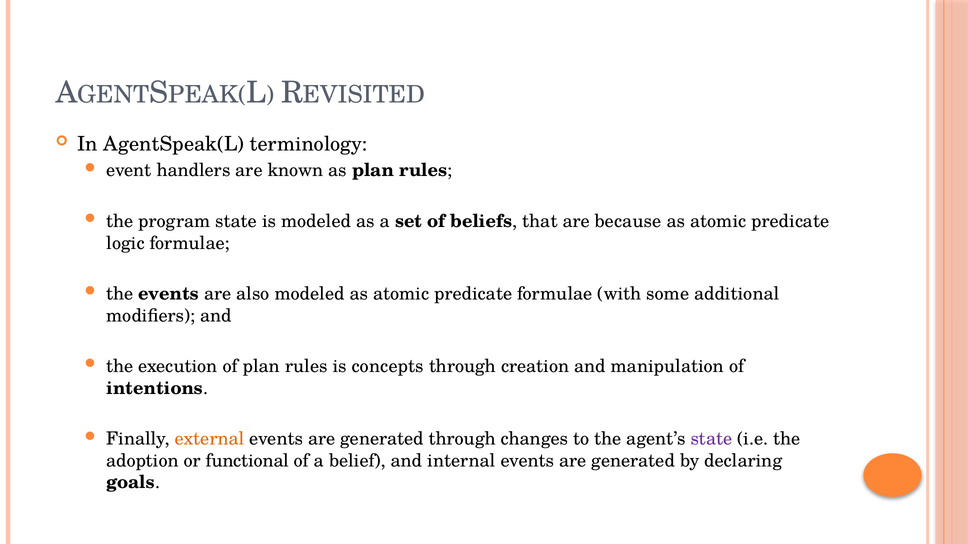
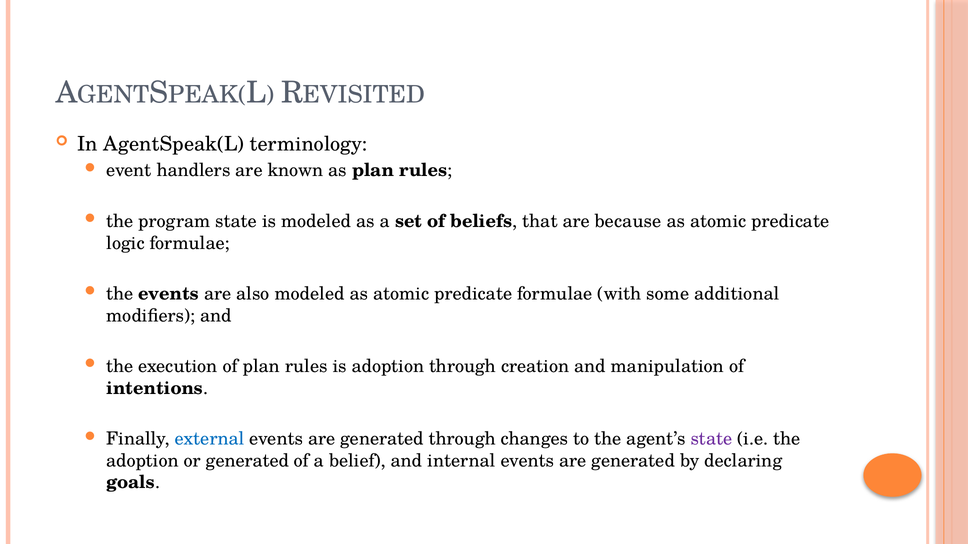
is concepts: concepts -> adoption
external colour: orange -> blue
or functional: functional -> generated
